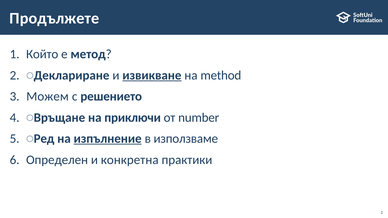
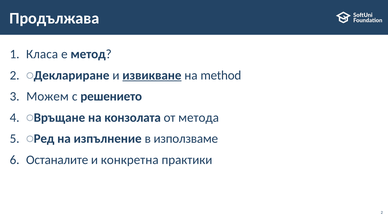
Продължете: Продължете -> Продължава
Който: Който -> Класа
приключи: приключи -> конзолата
number: number -> метода
изпълнение underline: present -> none
Определен: Определен -> Останалите
